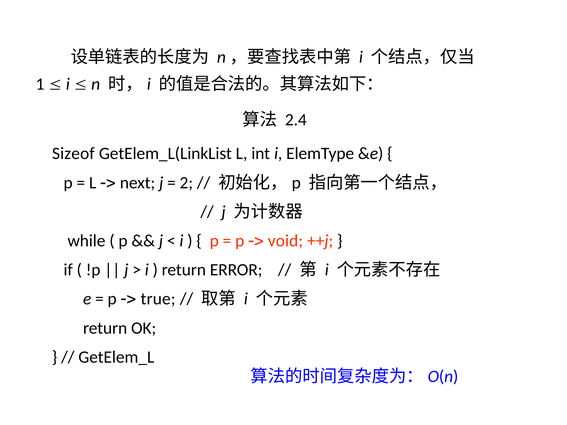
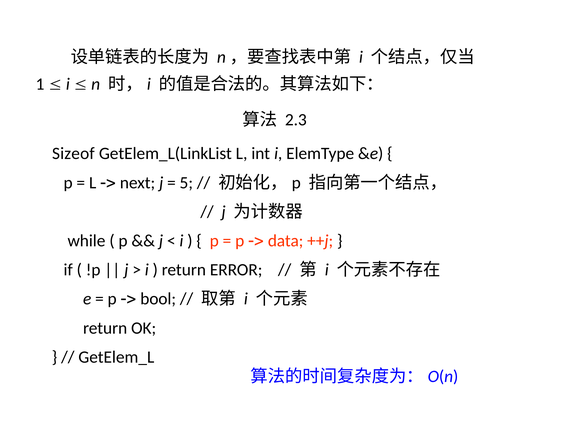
2.4: 2.4 -> 2.3
2: 2 -> 5
void: void -> data
true: true -> bool
